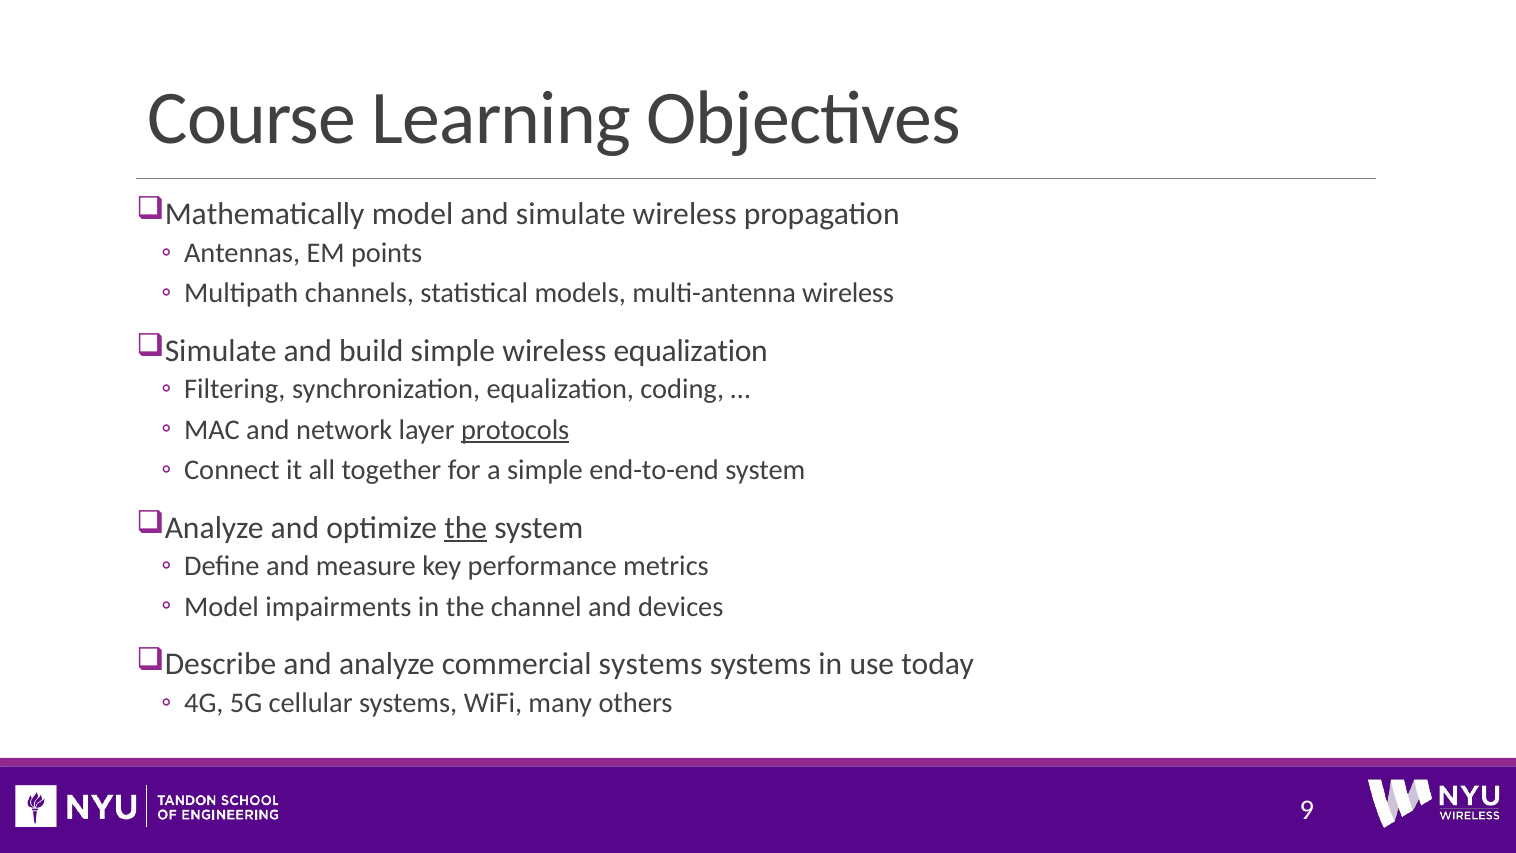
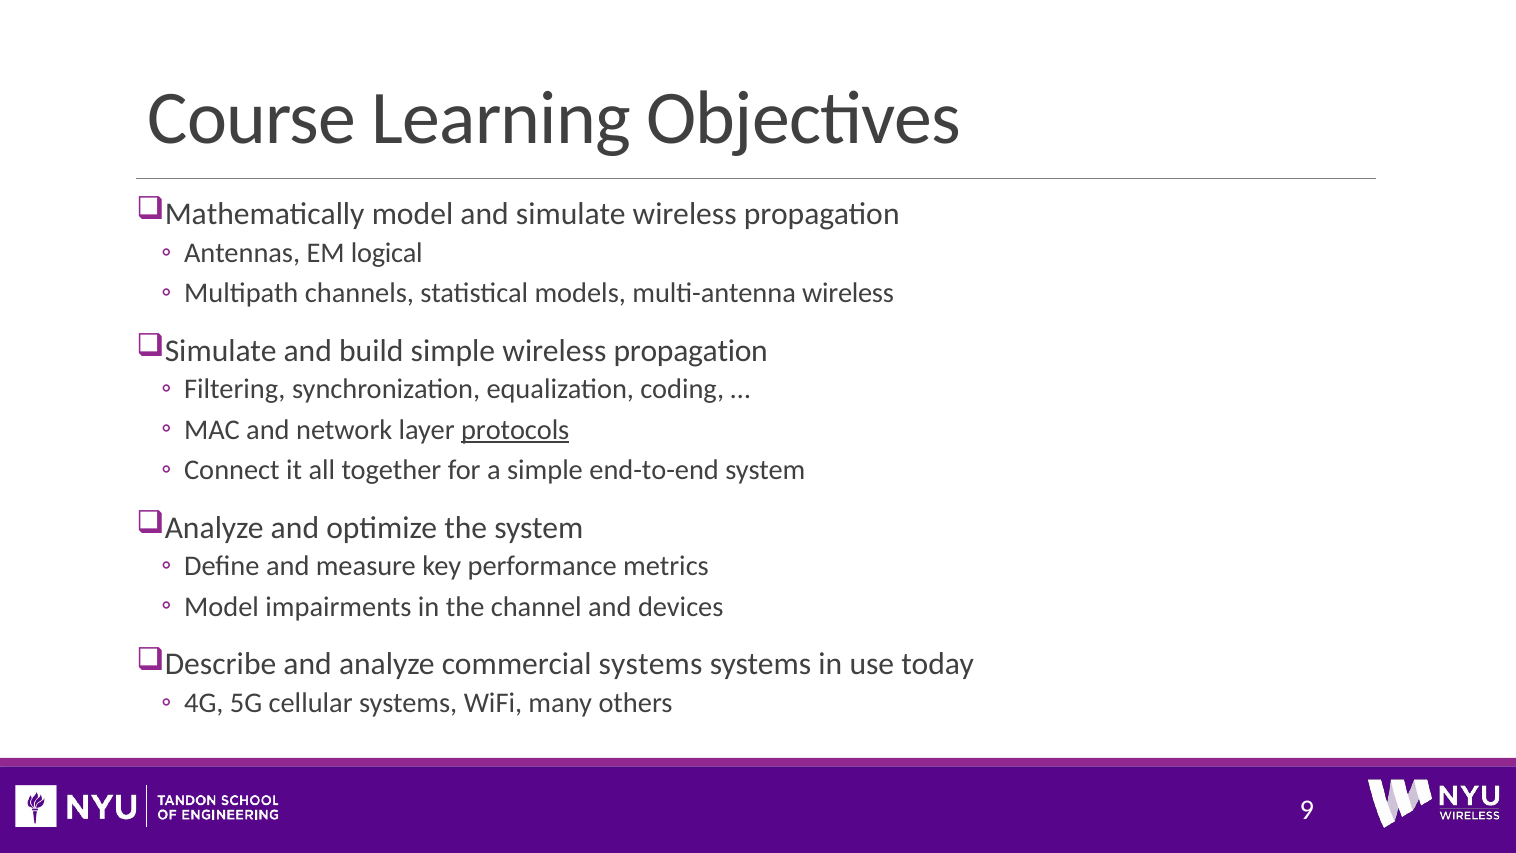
points: points -> logical
simple wireless equalization: equalization -> propagation
the at (466, 528) underline: present -> none
